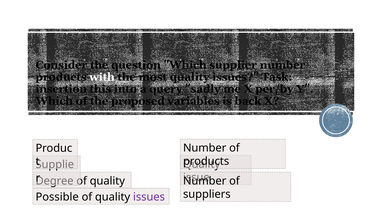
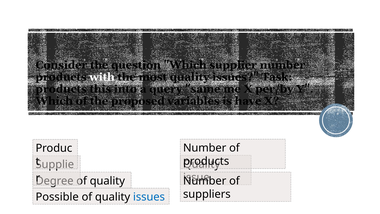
insertion at (61, 89): insertion -> products
sadly: sadly -> same
back: back -> have
issues at (149, 197) colour: purple -> blue
